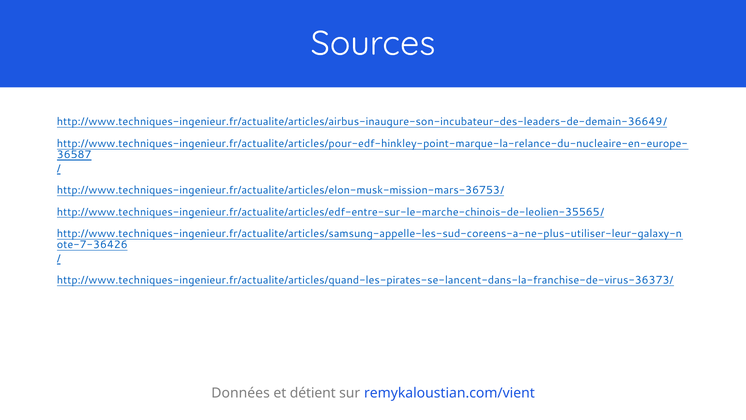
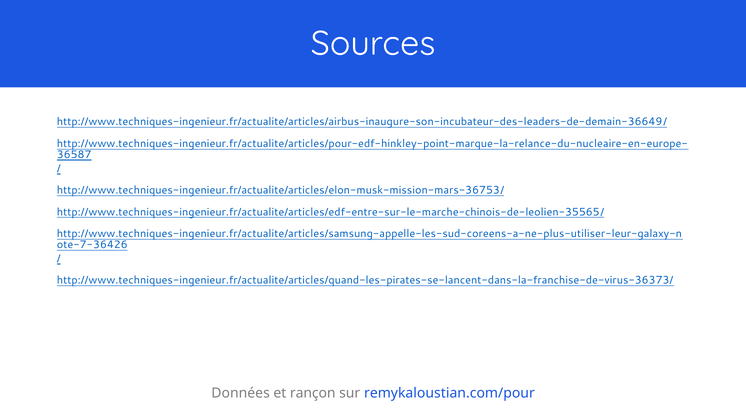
détient: détient -> rançon
remykaloustian.com/vient: remykaloustian.com/vient -> remykaloustian.com/pour
